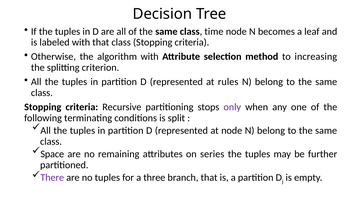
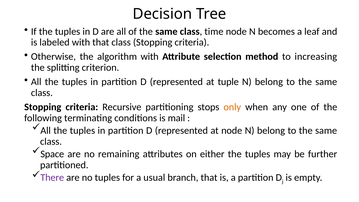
rules: rules -> tuple
only colour: purple -> orange
split: split -> mail
series: series -> either
three: three -> usual
